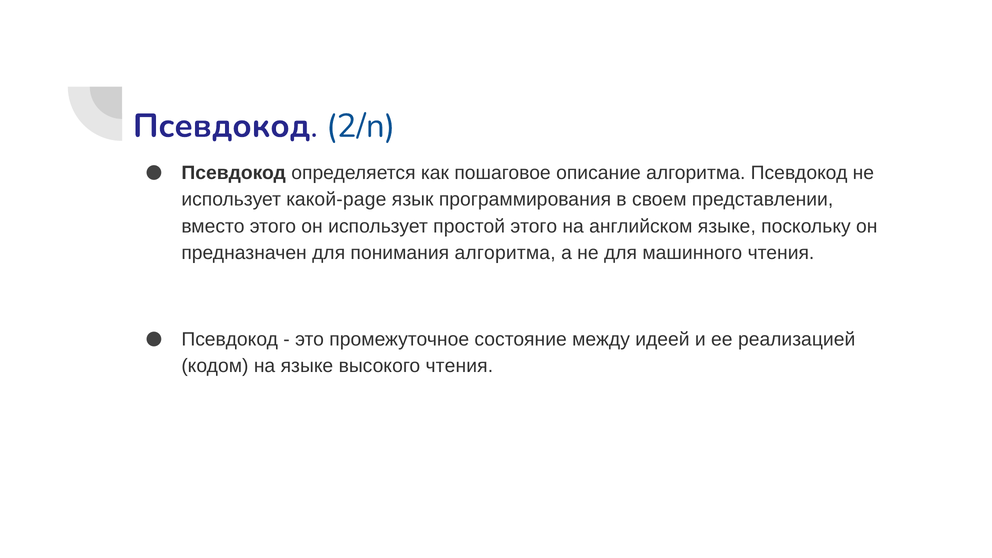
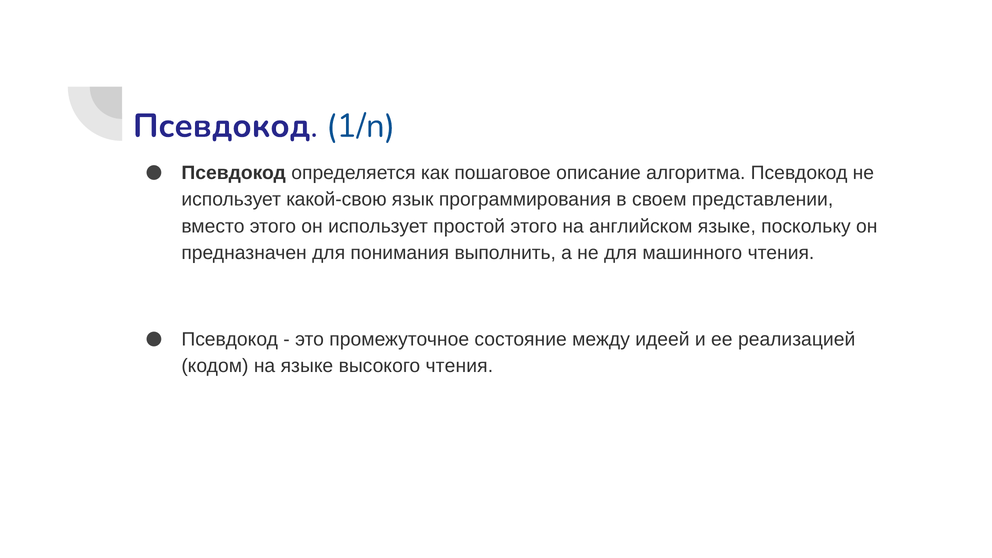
2/n: 2/n -> 1/n
какой-page: какой-page -> какой-свою
понимания алгоритма: алгоритма -> выполнить
